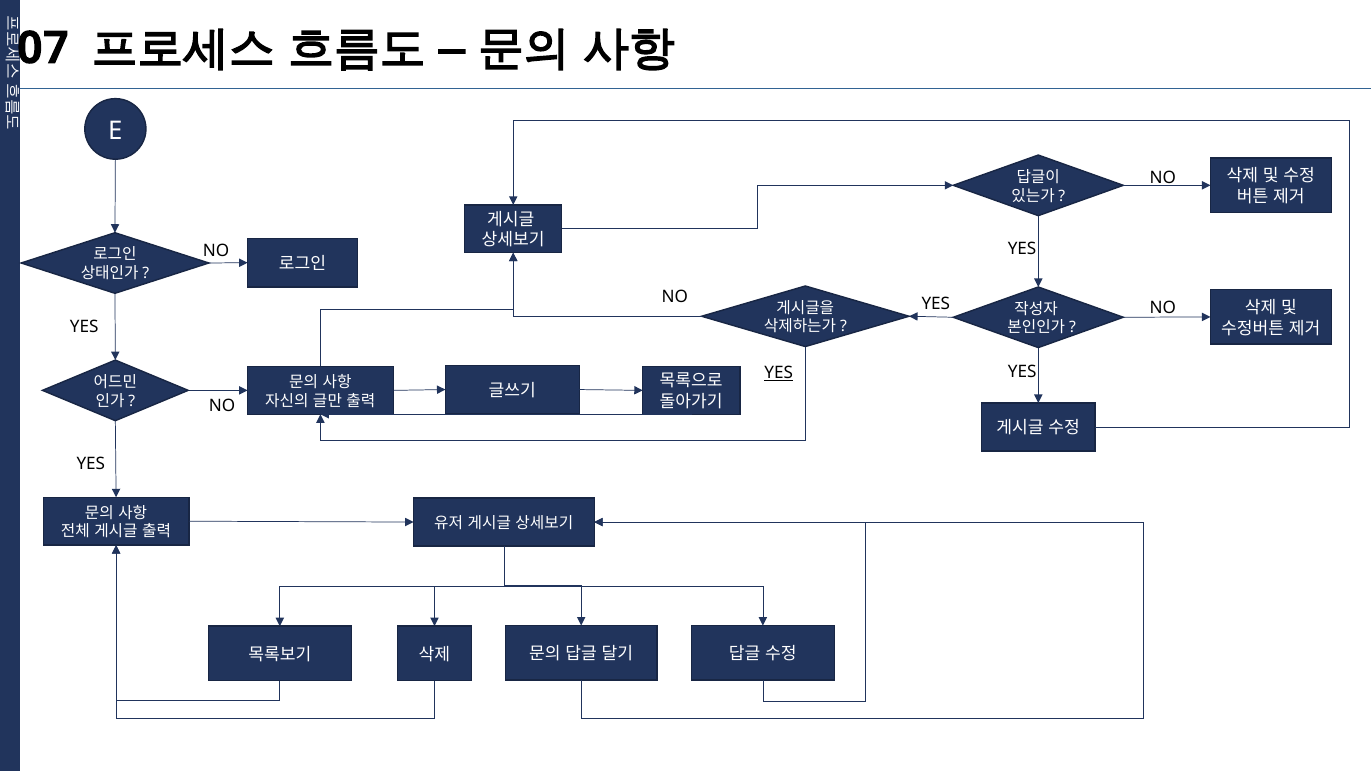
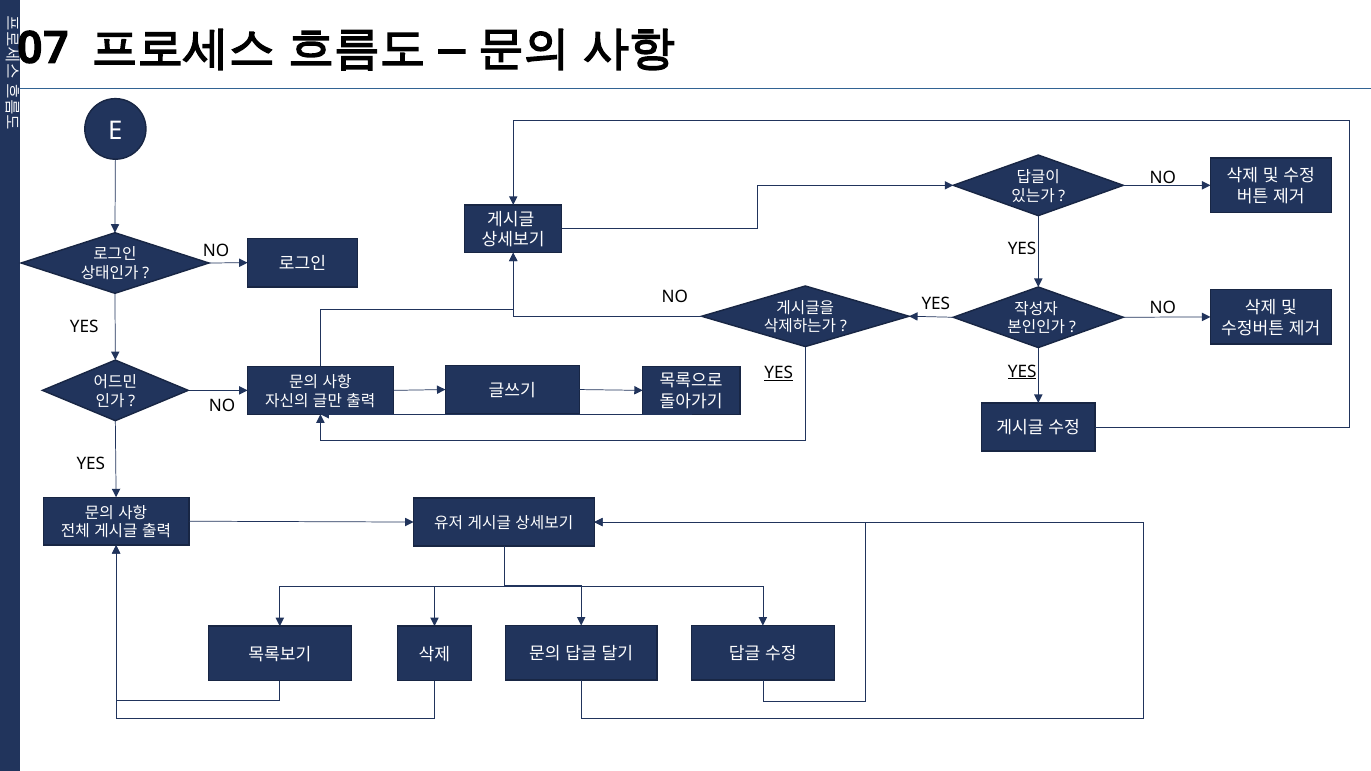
YES at (1022, 372) underline: none -> present
